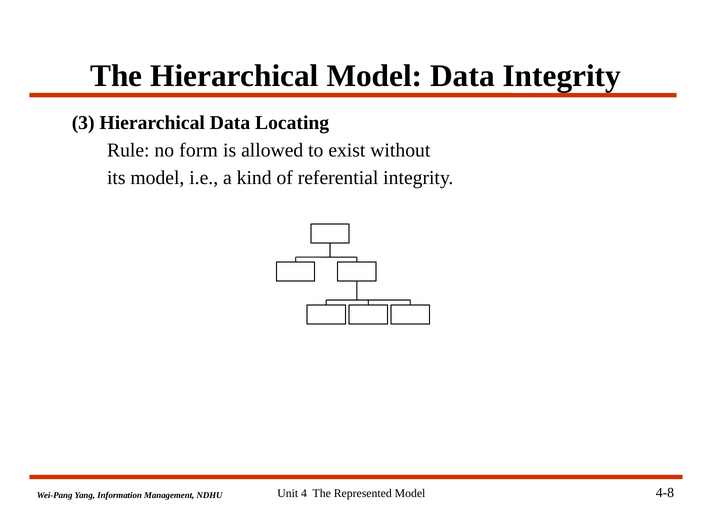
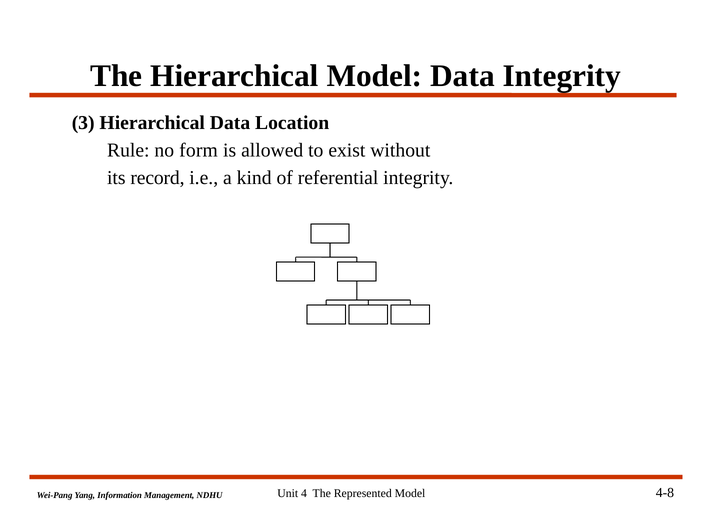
Locating: Locating -> Location
its model: model -> record
